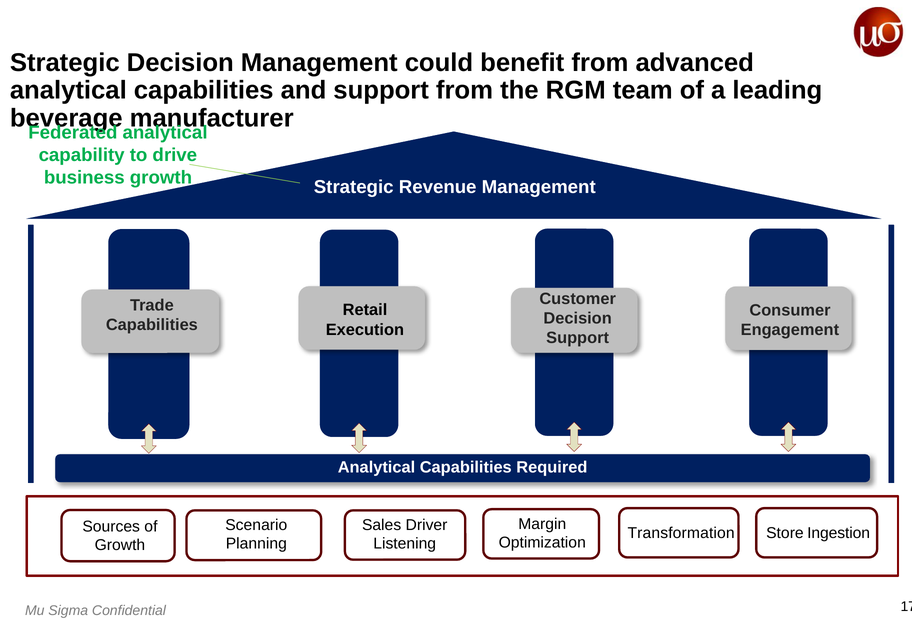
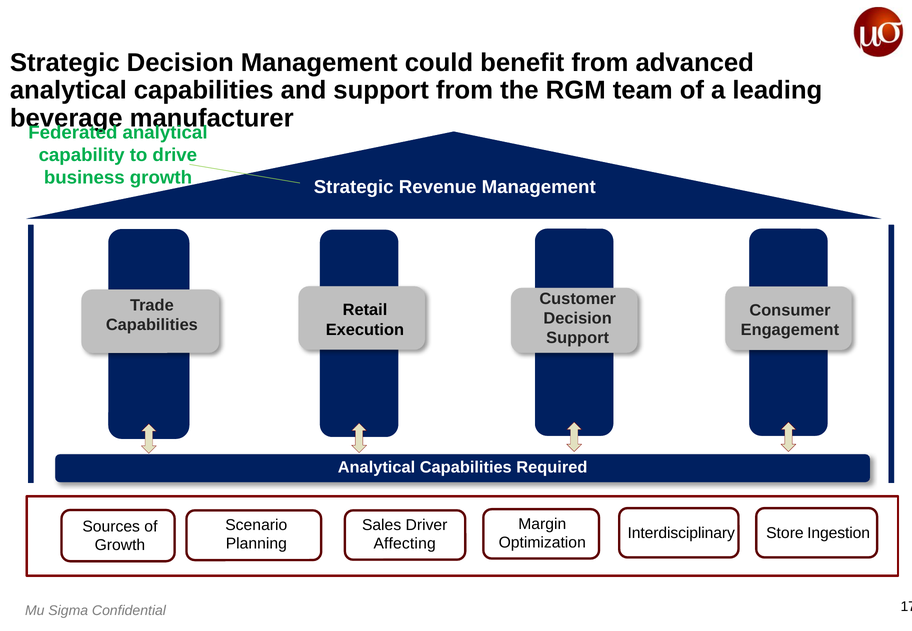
Transformation: Transformation -> Interdisciplinary
Listening: Listening -> Affecting
